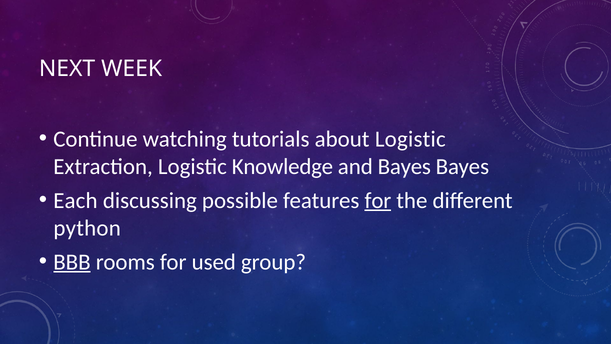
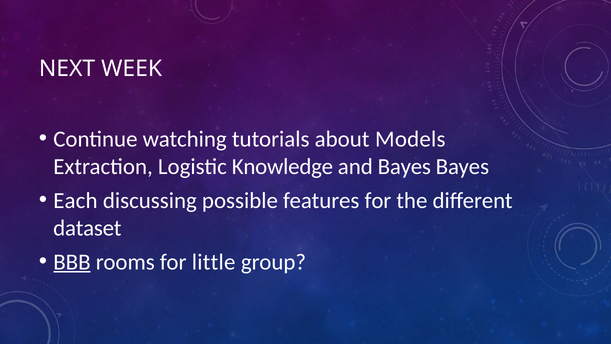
about Logistic: Logistic -> Models
for at (378, 200) underline: present -> none
python: python -> dataset
used: used -> little
